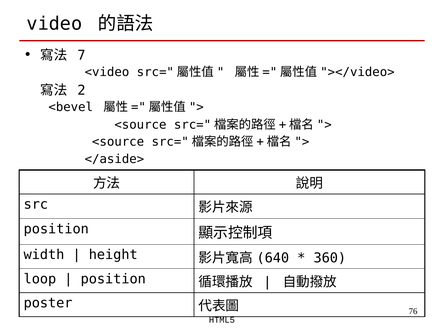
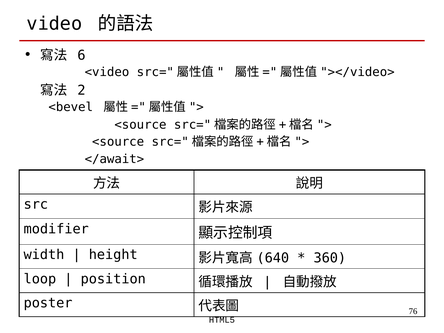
7: 7 -> 6
</aside>: </aside> -> </await>
position at (56, 229): position -> modifier
